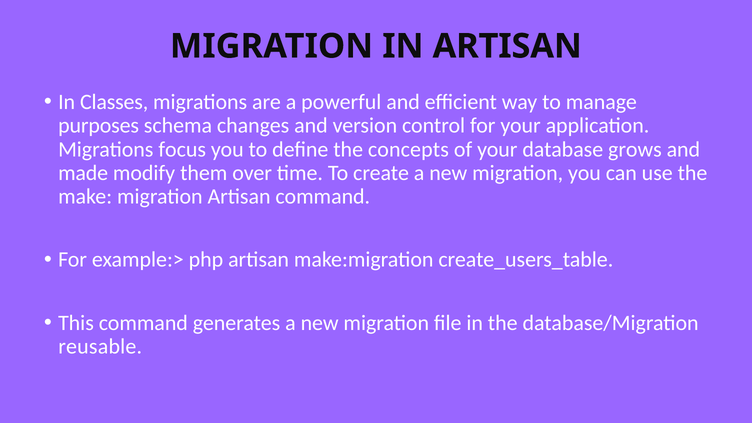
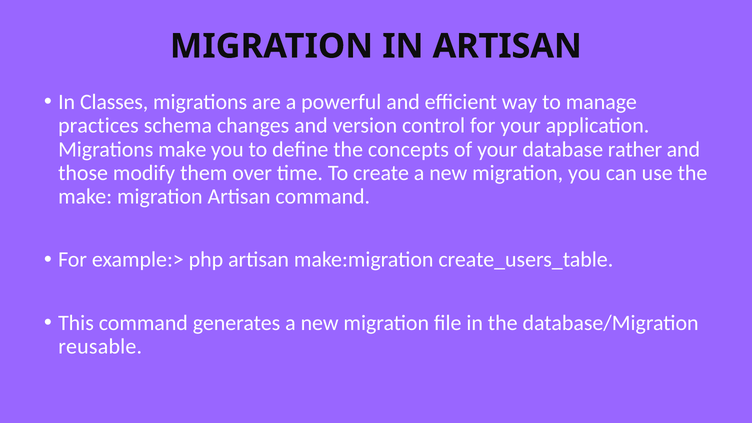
purposes: purposes -> practices
Migrations focus: focus -> make
grows: grows -> rather
made: made -> those
